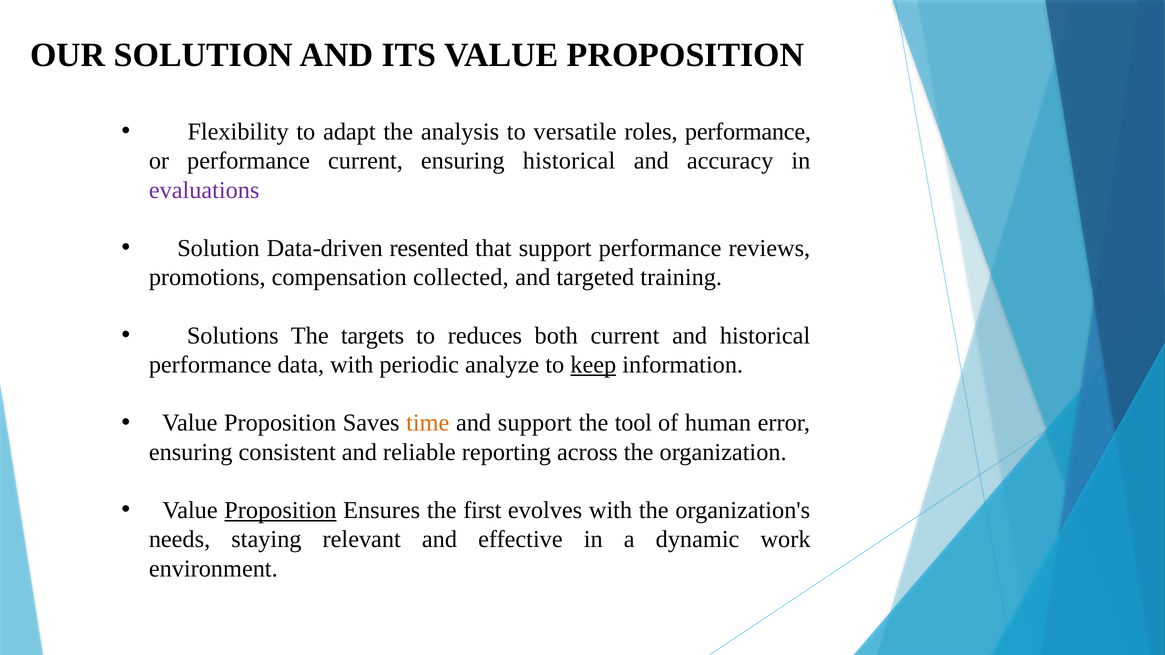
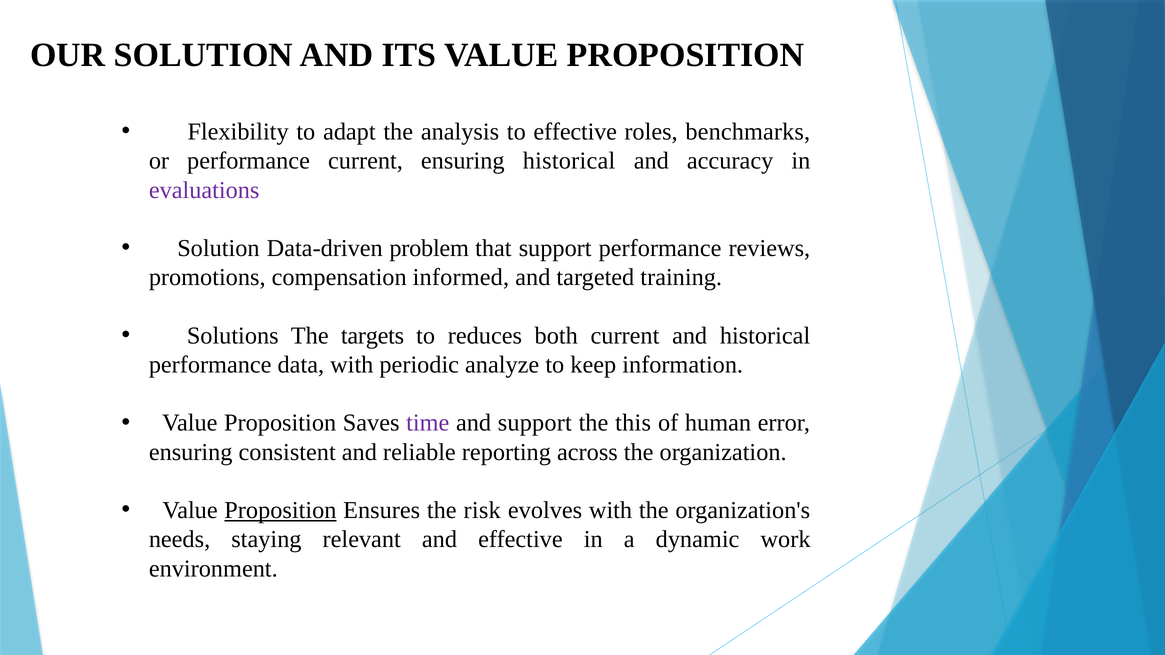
to versatile: versatile -> effective
roles performance: performance -> benchmarks
resented: resented -> problem
collected: collected -> informed
keep underline: present -> none
time colour: orange -> purple
tool: tool -> this
first: first -> risk
